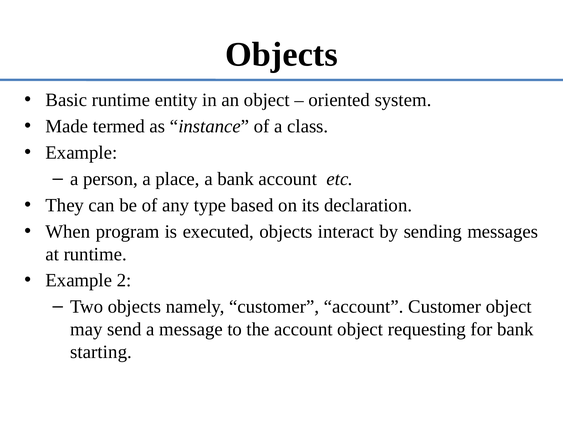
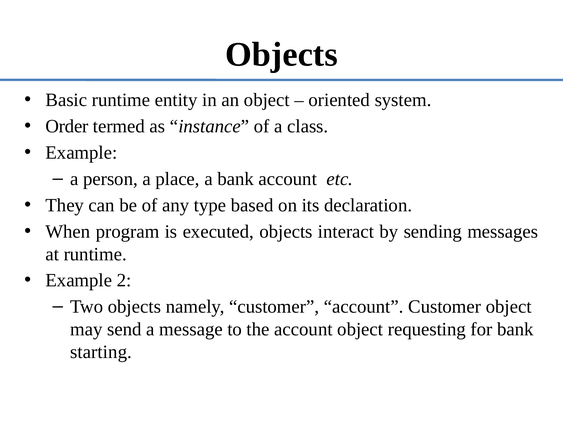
Made: Made -> Order
